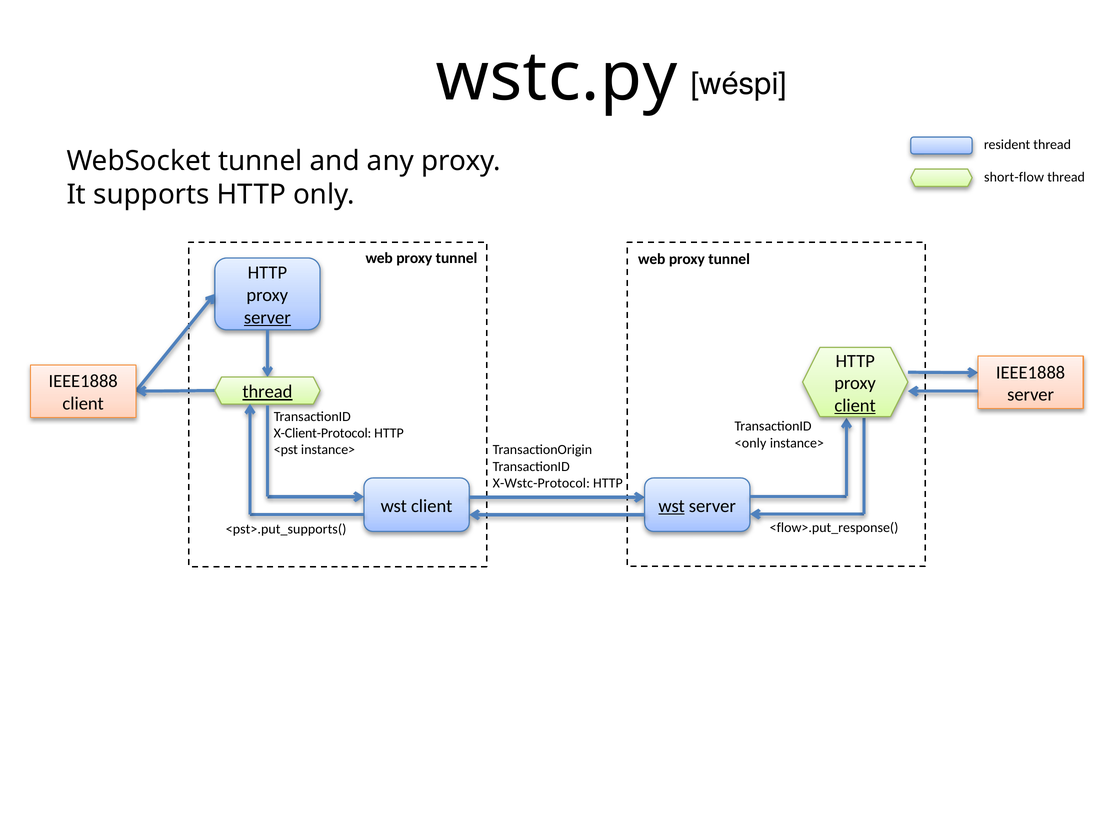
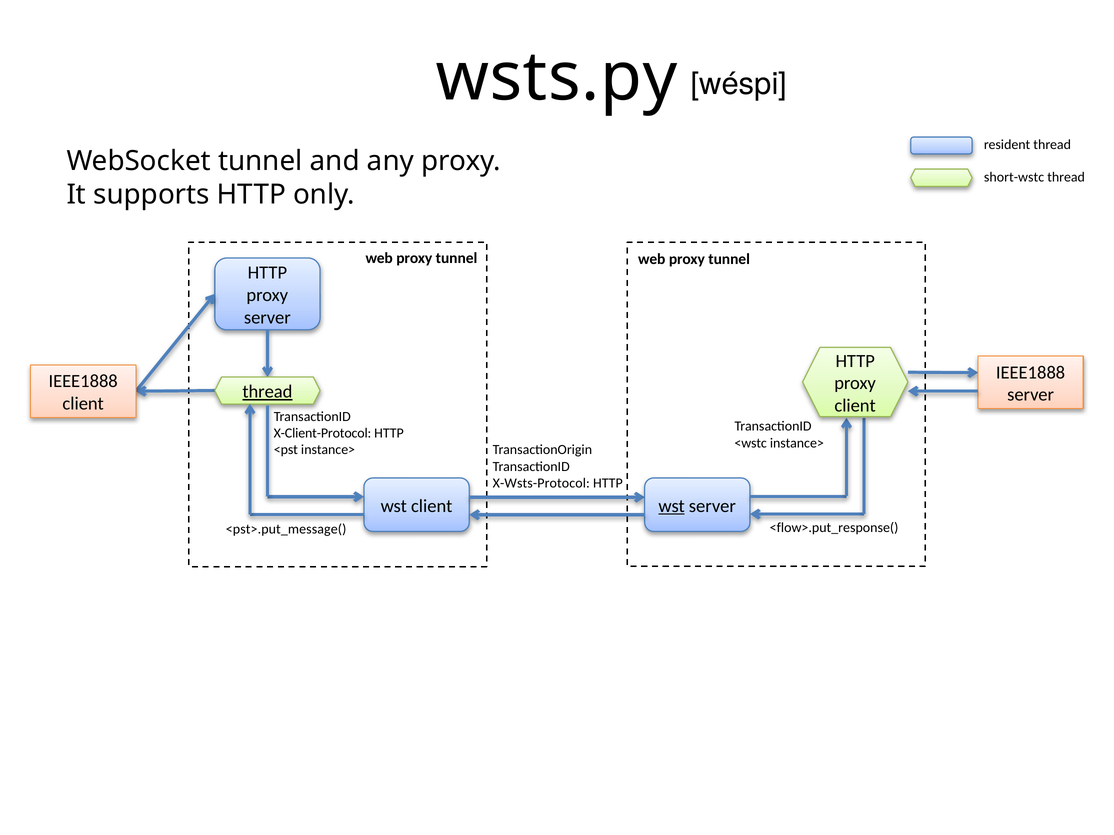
wstc.py: wstc.py -> wsts.py
short-flow: short-flow -> short-wstc
server at (267, 318) underline: present -> none
client at (855, 406) underline: present -> none
<only: <only -> <wstc
X-Wstc-Protocol: X-Wstc-Protocol -> X-Wsts-Protocol
<pst>.put_supports(: <pst>.put_supports( -> <pst>.put_message(
